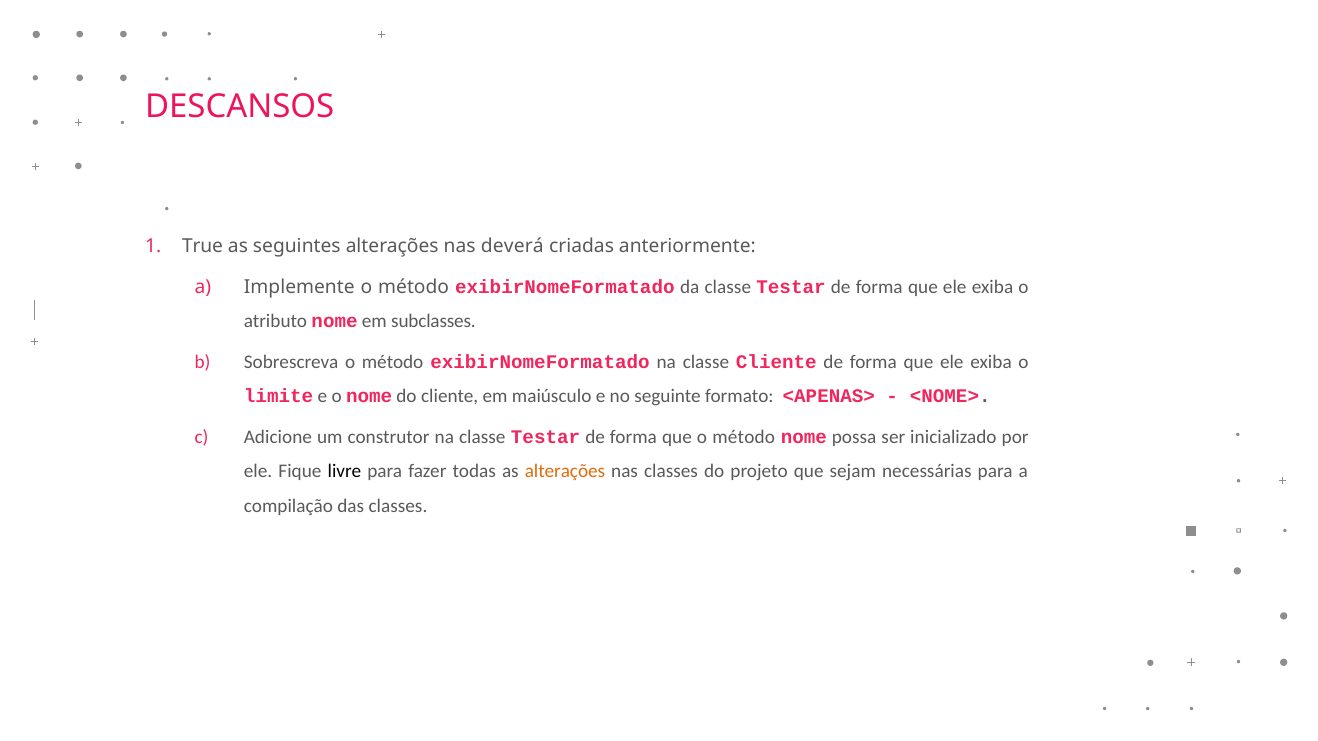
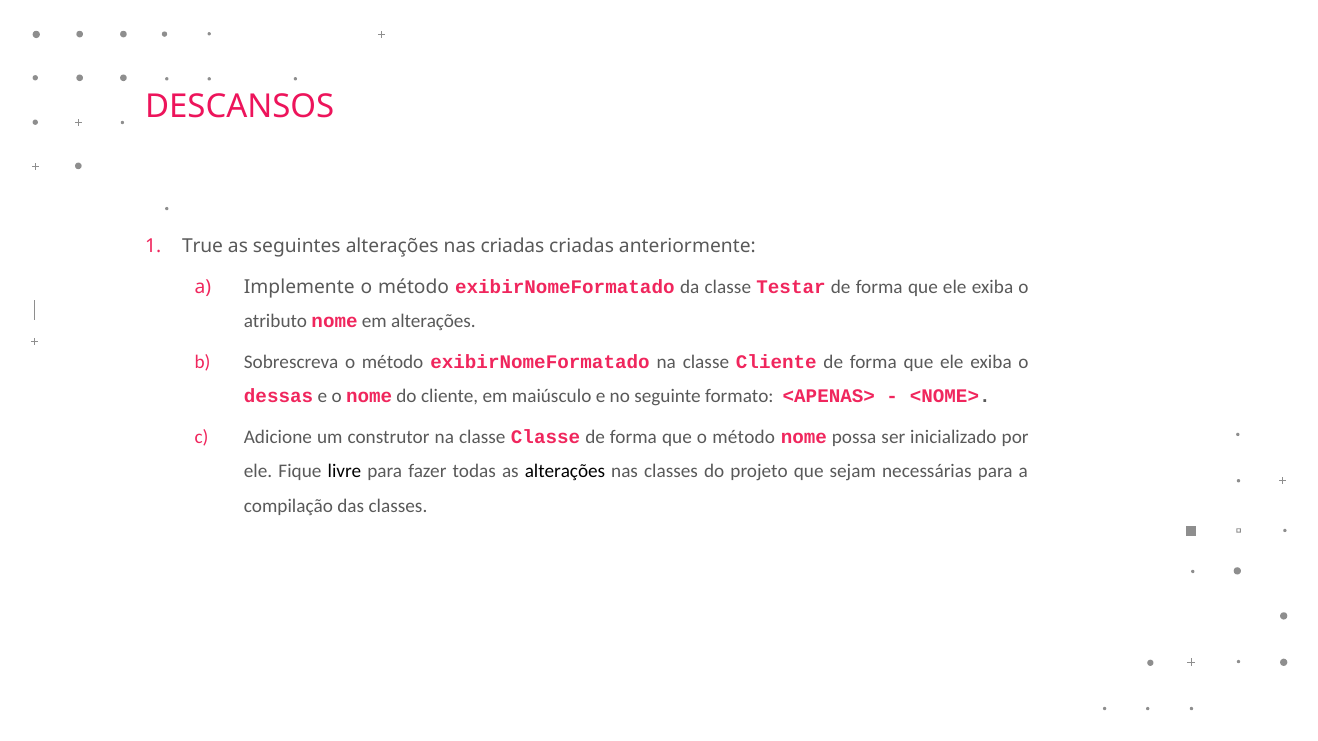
nas deverá: deverá -> criadas
em subclasses: subclasses -> alterações
limite: limite -> dessas
na classe Testar: Testar -> Classe
alterações at (565, 472) colour: orange -> black
